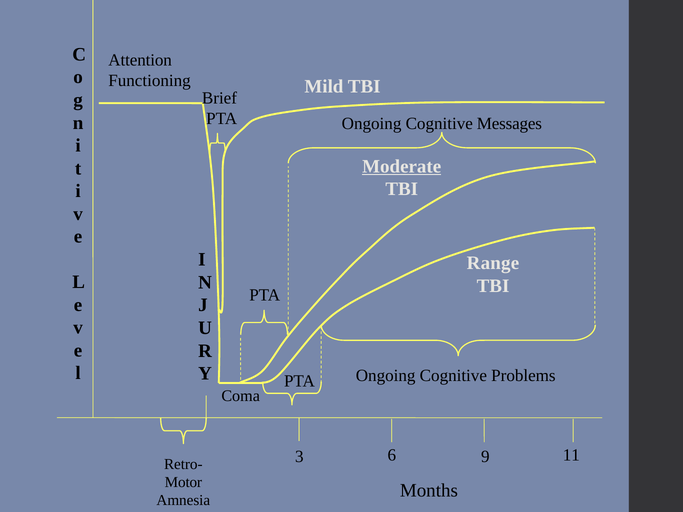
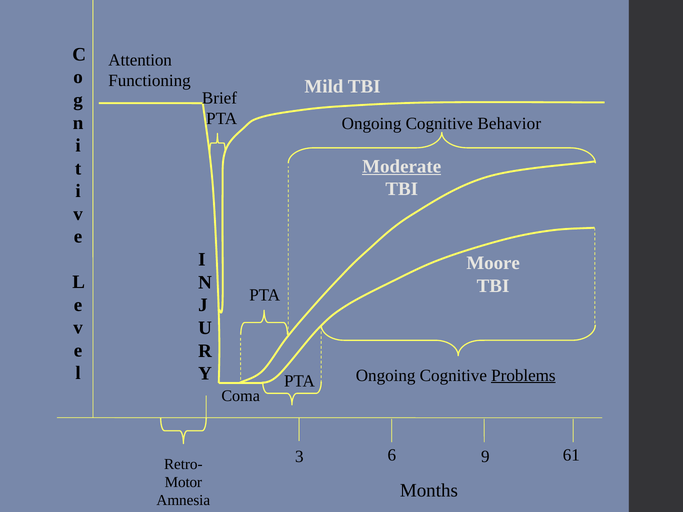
Messages: Messages -> Behavior
Range: Range -> Moore
Problems underline: none -> present
11: 11 -> 61
